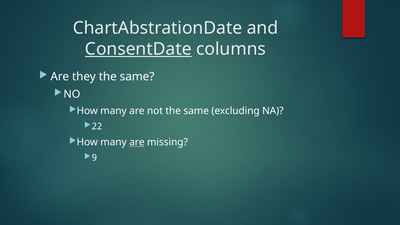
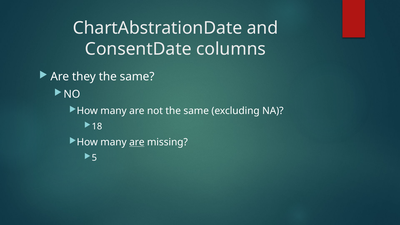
ConsentDate underline: present -> none
22: 22 -> 18
9: 9 -> 5
